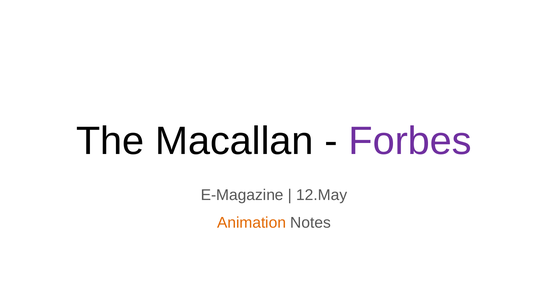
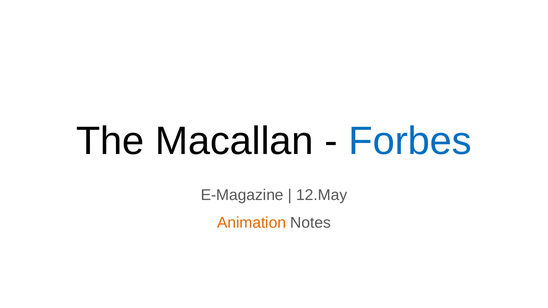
Forbes colour: purple -> blue
